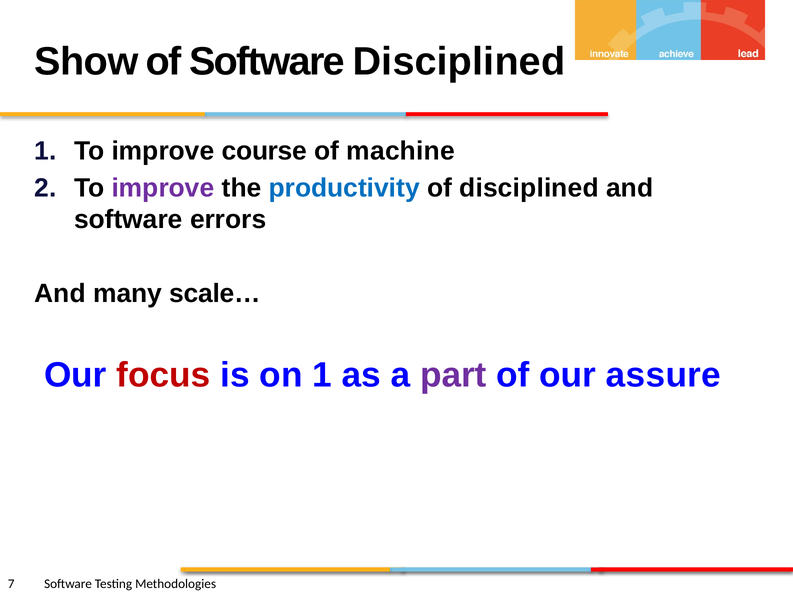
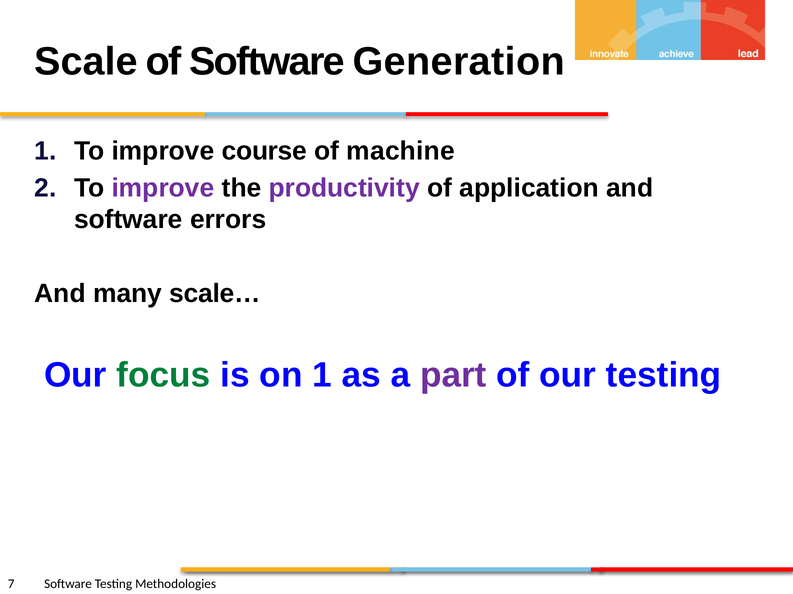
Show: Show -> Scale
Software Disciplined: Disciplined -> Generation
productivity colour: blue -> purple
of disciplined: disciplined -> application
focus colour: red -> green
our assure: assure -> testing
